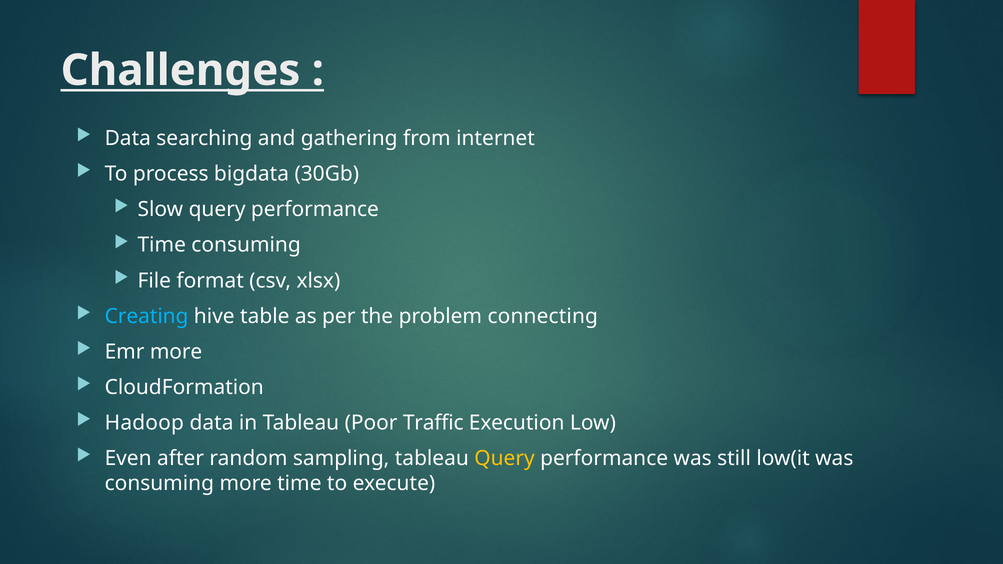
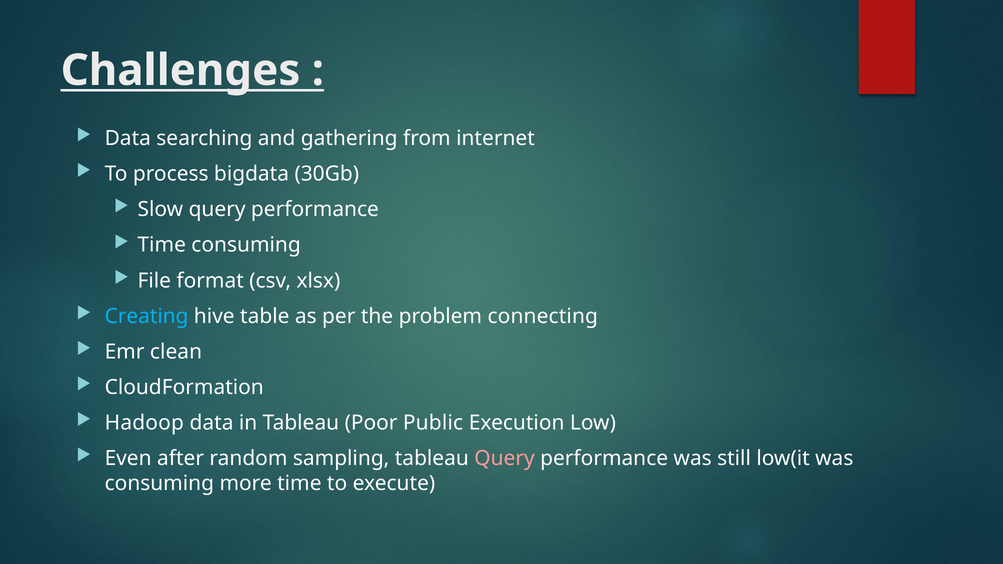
Emr more: more -> clean
Traffic: Traffic -> Public
Query at (505, 459) colour: yellow -> pink
